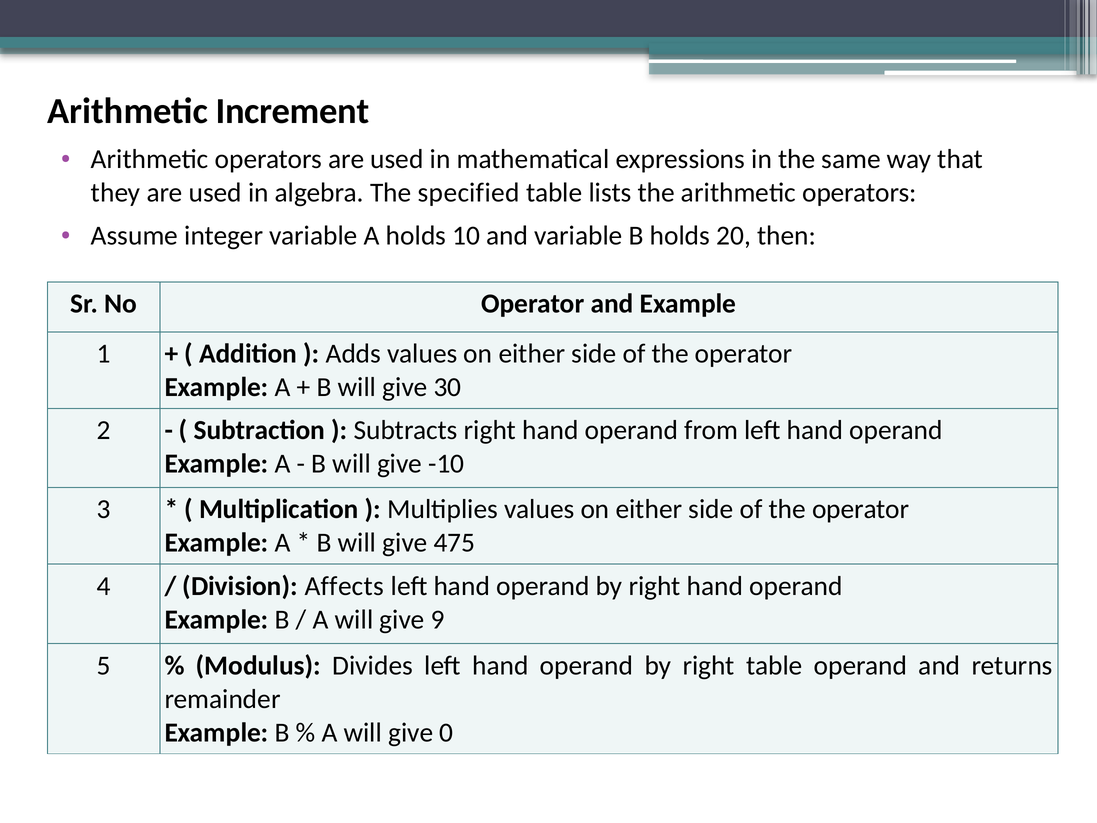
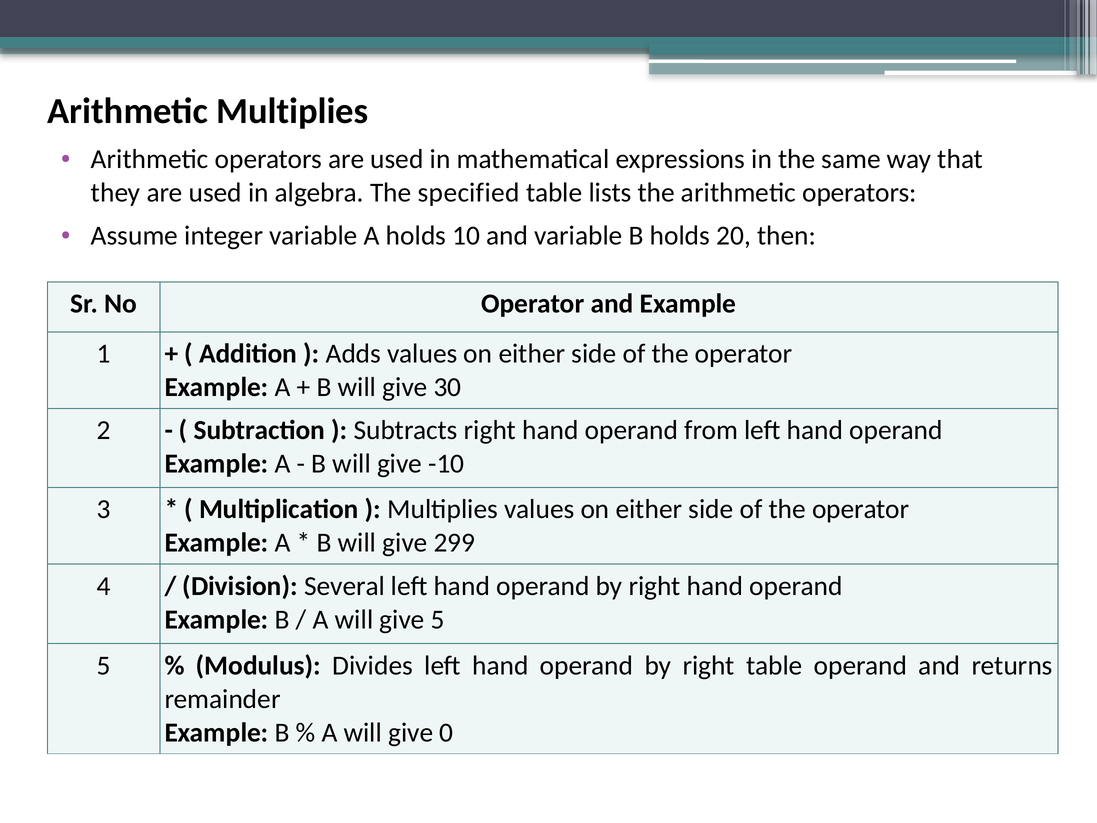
Arithmetic Increment: Increment -> Multiplies
475: 475 -> 299
Affects: Affects -> Several
give 9: 9 -> 5
